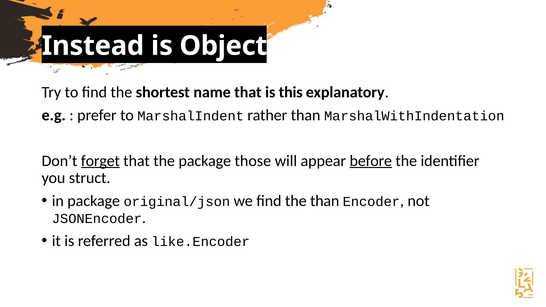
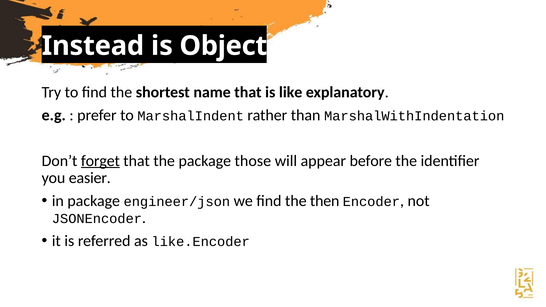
this: this -> like
before underline: present -> none
struct: struct -> easier
original/json: original/json -> engineer/json
the than: than -> then
